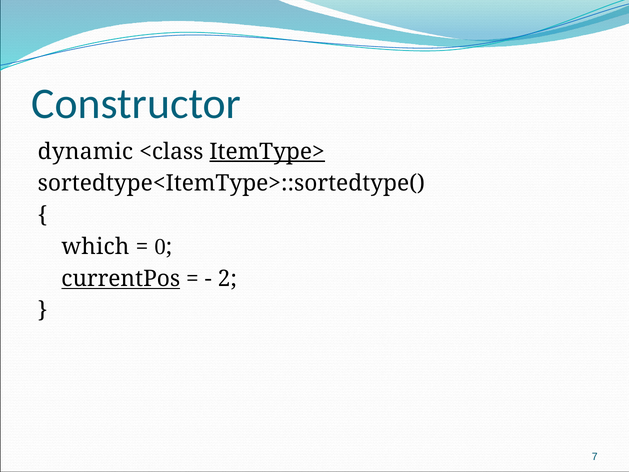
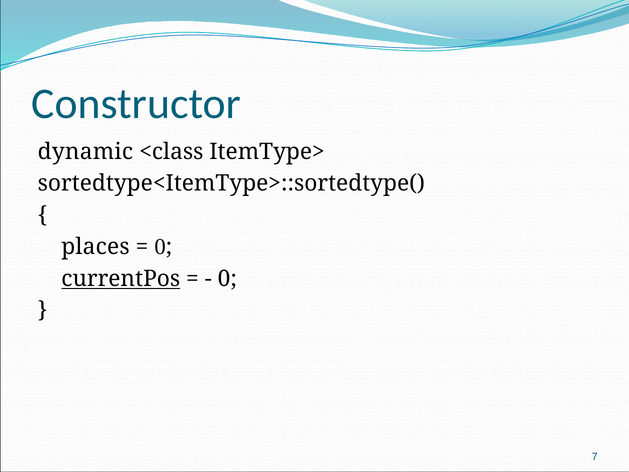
ItemType> underline: present -> none
which: which -> places
2 at (227, 279): 2 -> 0
